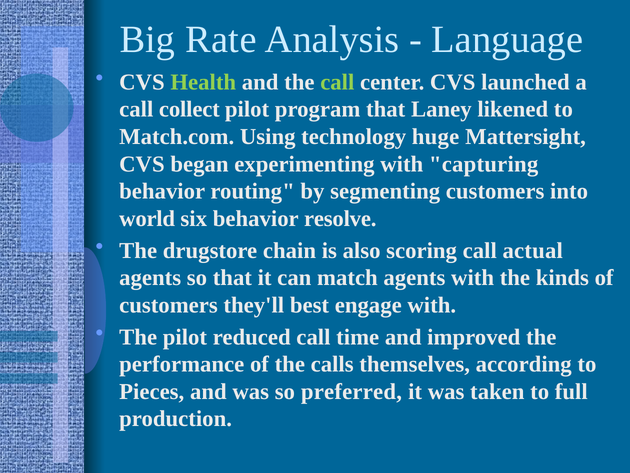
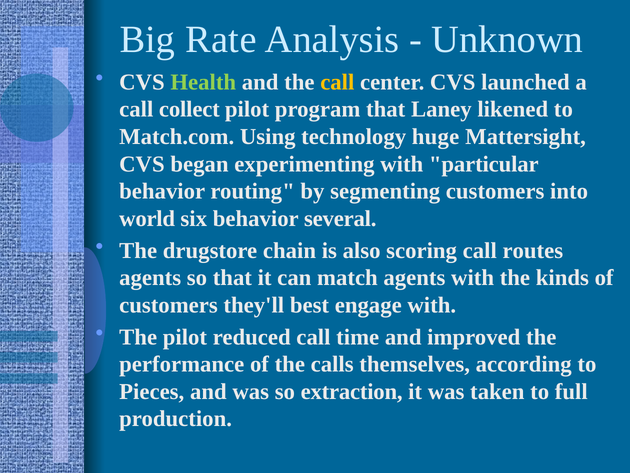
Language: Language -> Unknown
call at (337, 82) colour: light green -> yellow
capturing: capturing -> particular
resolve: resolve -> several
actual: actual -> routes
preferred: preferred -> extraction
